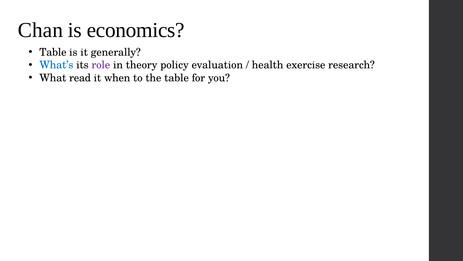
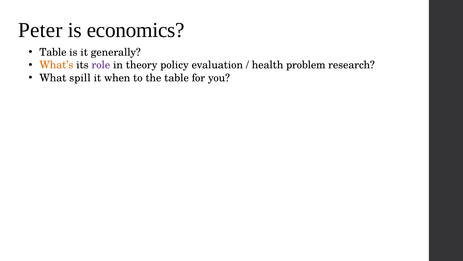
Chan: Chan -> Peter
What’s colour: blue -> orange
exercise: exercise -> problem
read: read -> spill
